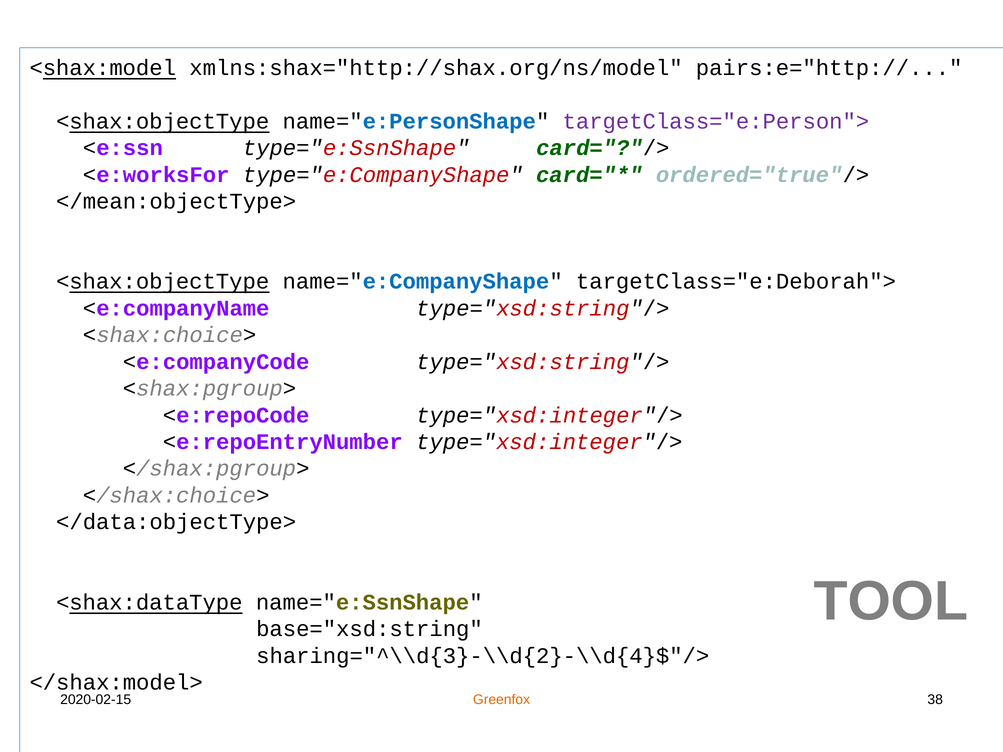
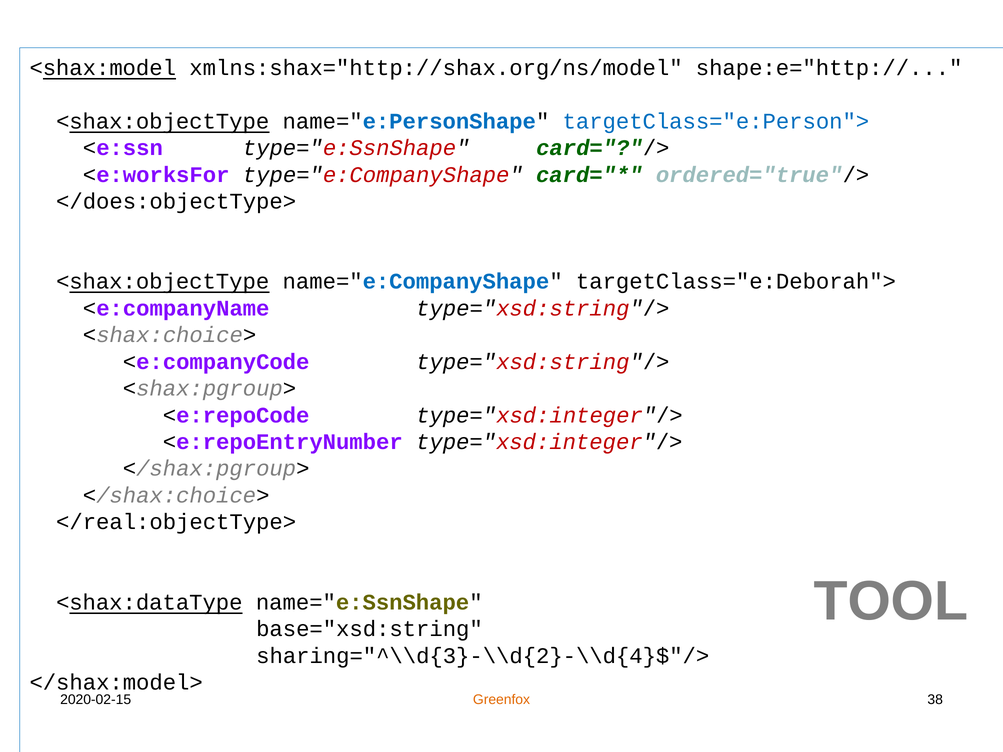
pairs:e="http://: pairs:e="http:// -> shape:e="http://
targetClass="e:Person"> colour: purple -> blue
</mean:objectType>: </mean:objectType> -> </does:objectType>
</data:objectType>: </data:objectType> -> </real:objectType>
